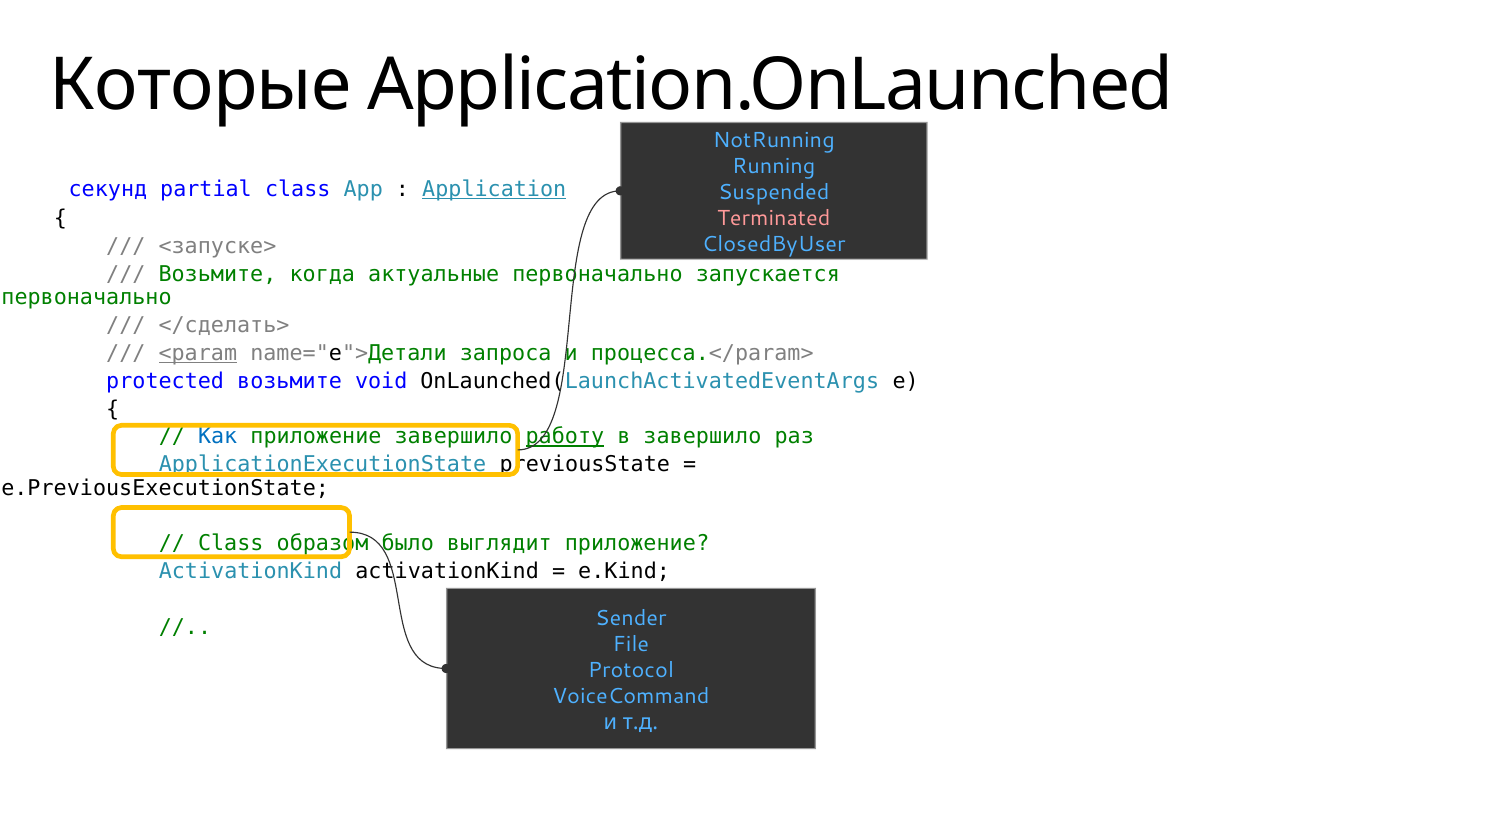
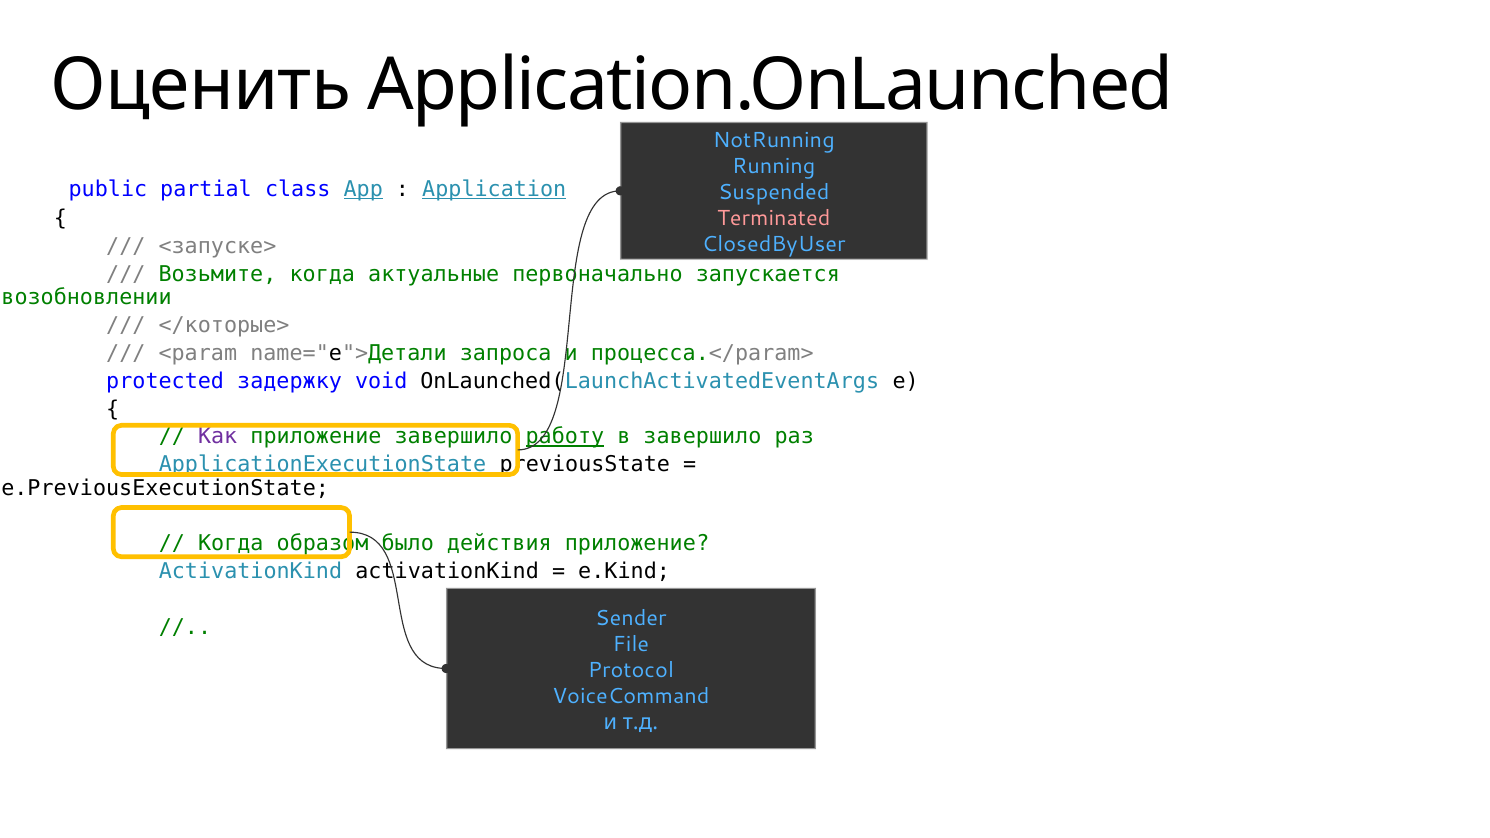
Которые: Которые -> Оценить
секунд: секунд -> public
App underline: none -> present
первоначально at (87, 297): первоначально -> возобновлении
</сделать>: </сделать> -> </которые>
<param underline: present -> none
protected возьмите: возьмите -> задержку
Как colour: blue -> purple
Class at (231, 544): Class -> Когда
выглядит: выглядит -> действия
